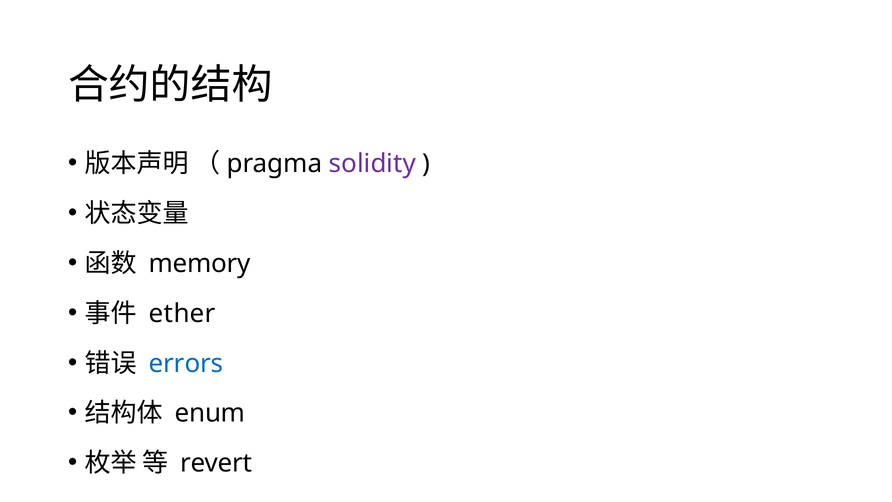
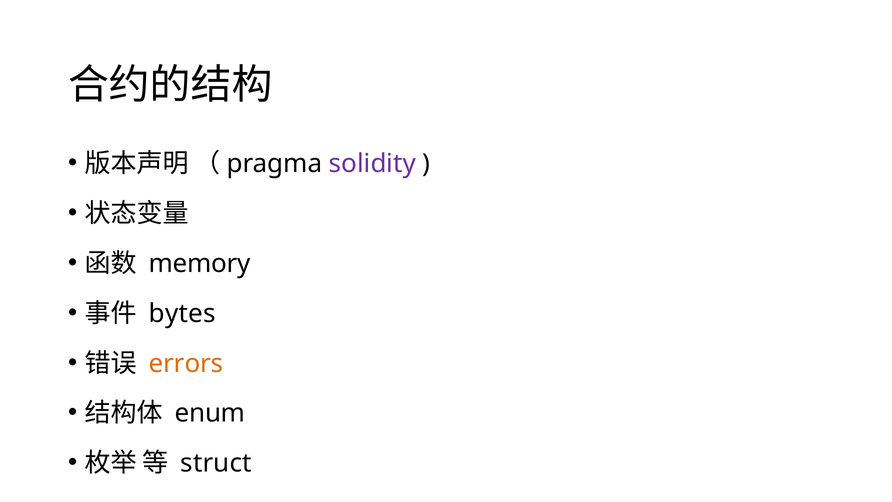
ether: ether -> bytes
errors colour: blue -> orange
revert: revert -> struct
